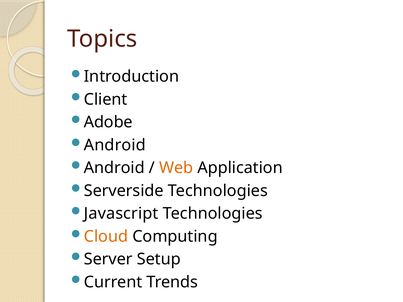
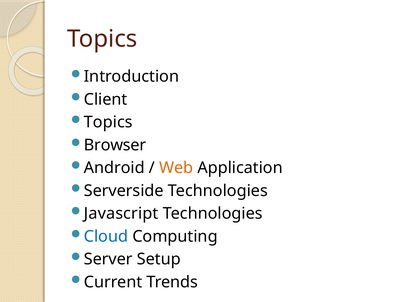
Adobe at (108, 122): Adobe -> Topics
Android at (115, 145): Android -> Browser
Cloud colour: orange -> blue
